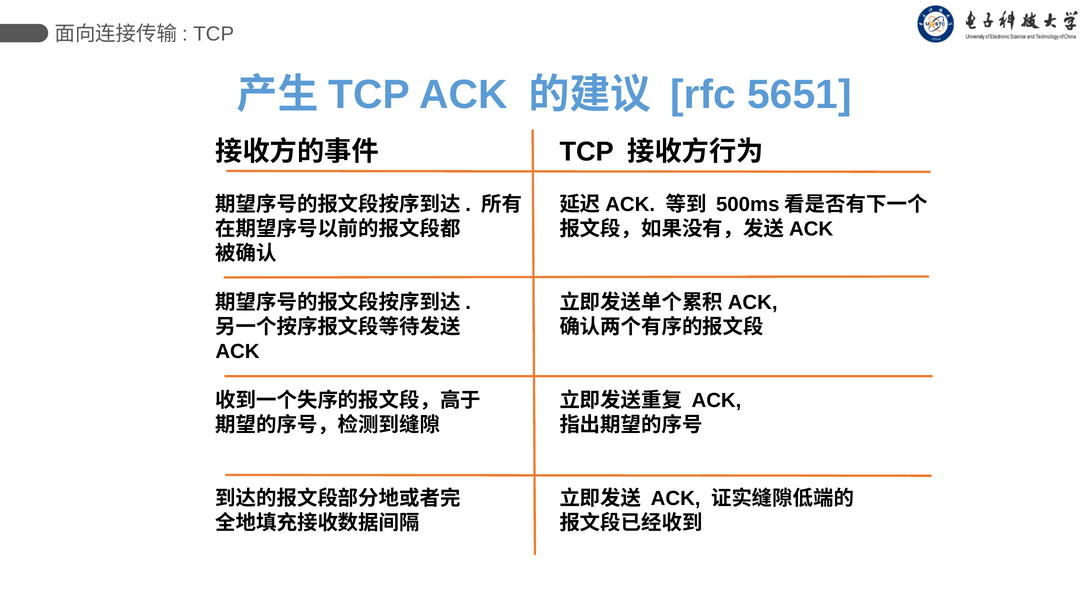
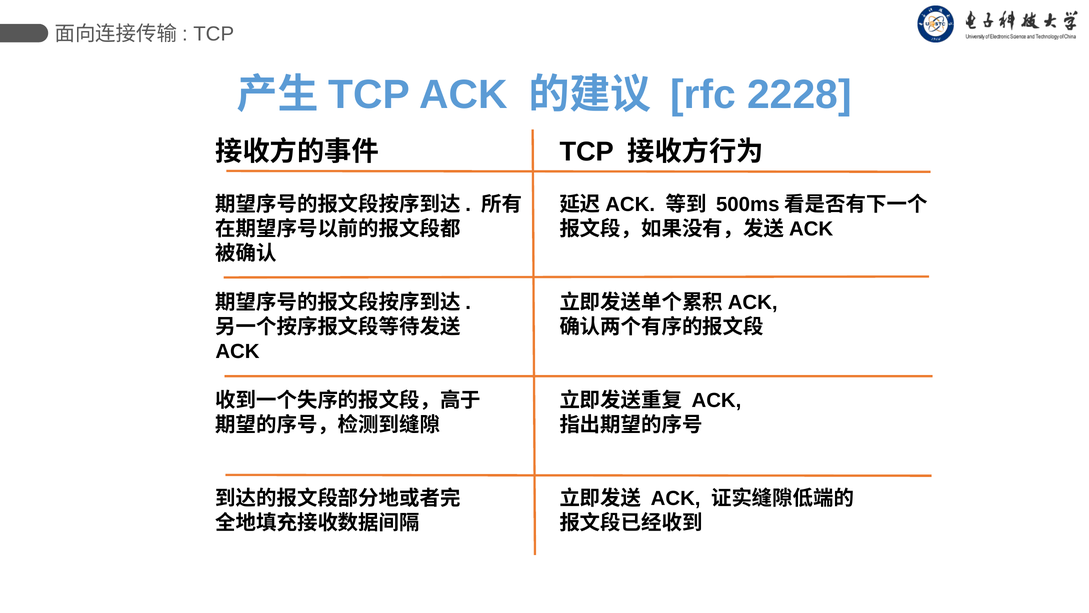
5651: 5651 -> 2228
